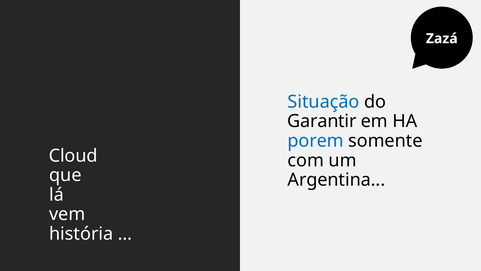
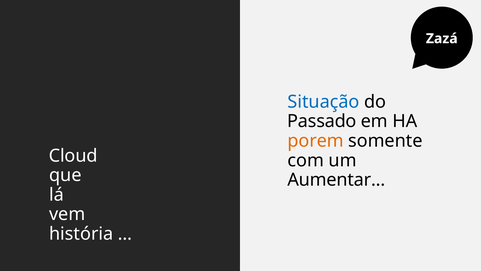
Garantir: Garantir -> Passado
porem colour: blue -> orange
Argentina: Argentina -> Aumentar
